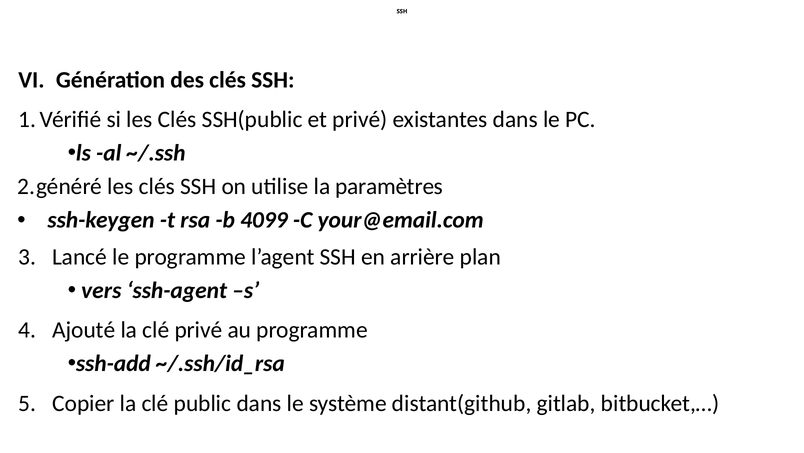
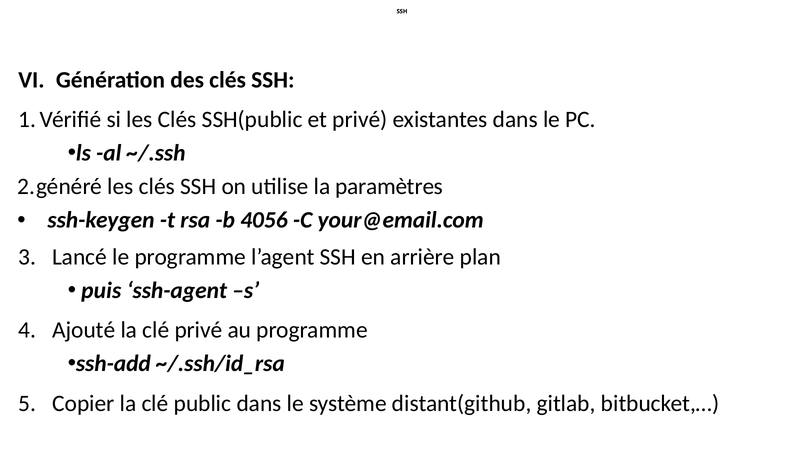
4099: 4099 -> 4056
vers: vers -> puis
